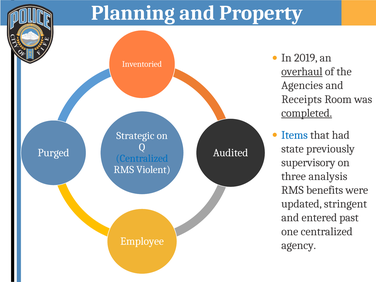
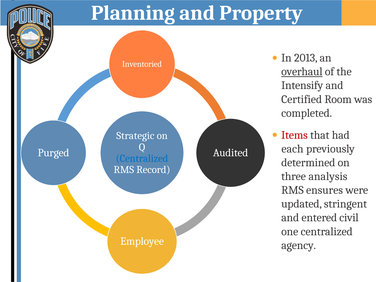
2019: 2019 -> 2013
Agencies: Agencies -> Intensify
Receipts: Receipts -> Certified
completed underline: present -> none
Items colour: blue -> red
state: state -> each
supervisory: supervisory -> determined
Violent: Violent -> Record
benefits: benefits -> ensures
past: past -> civil
